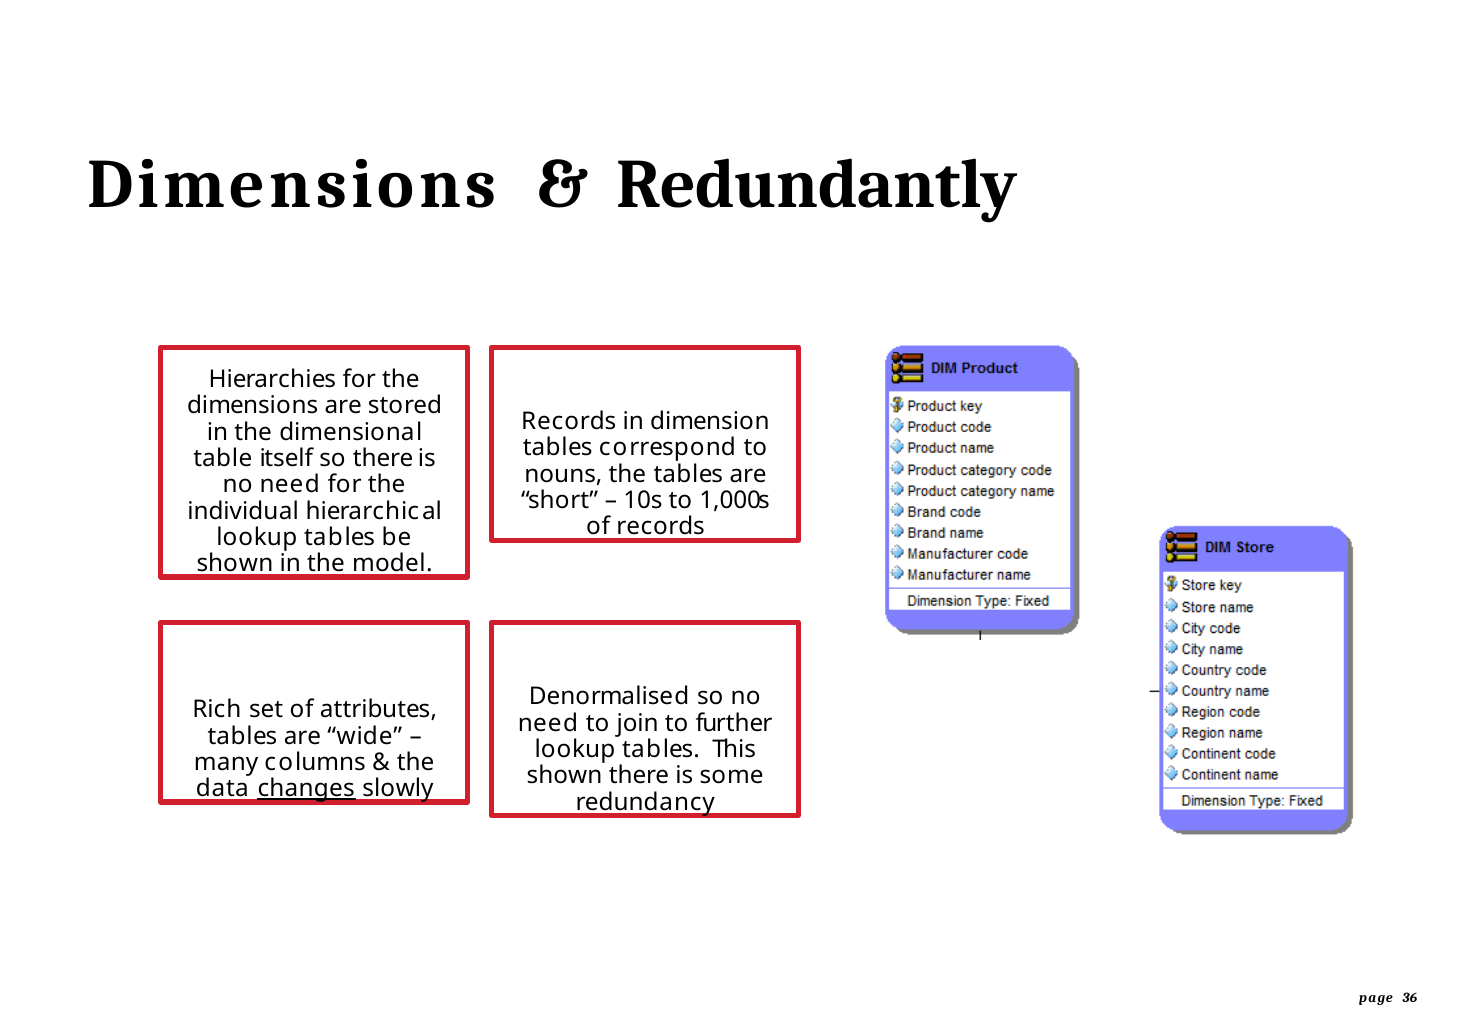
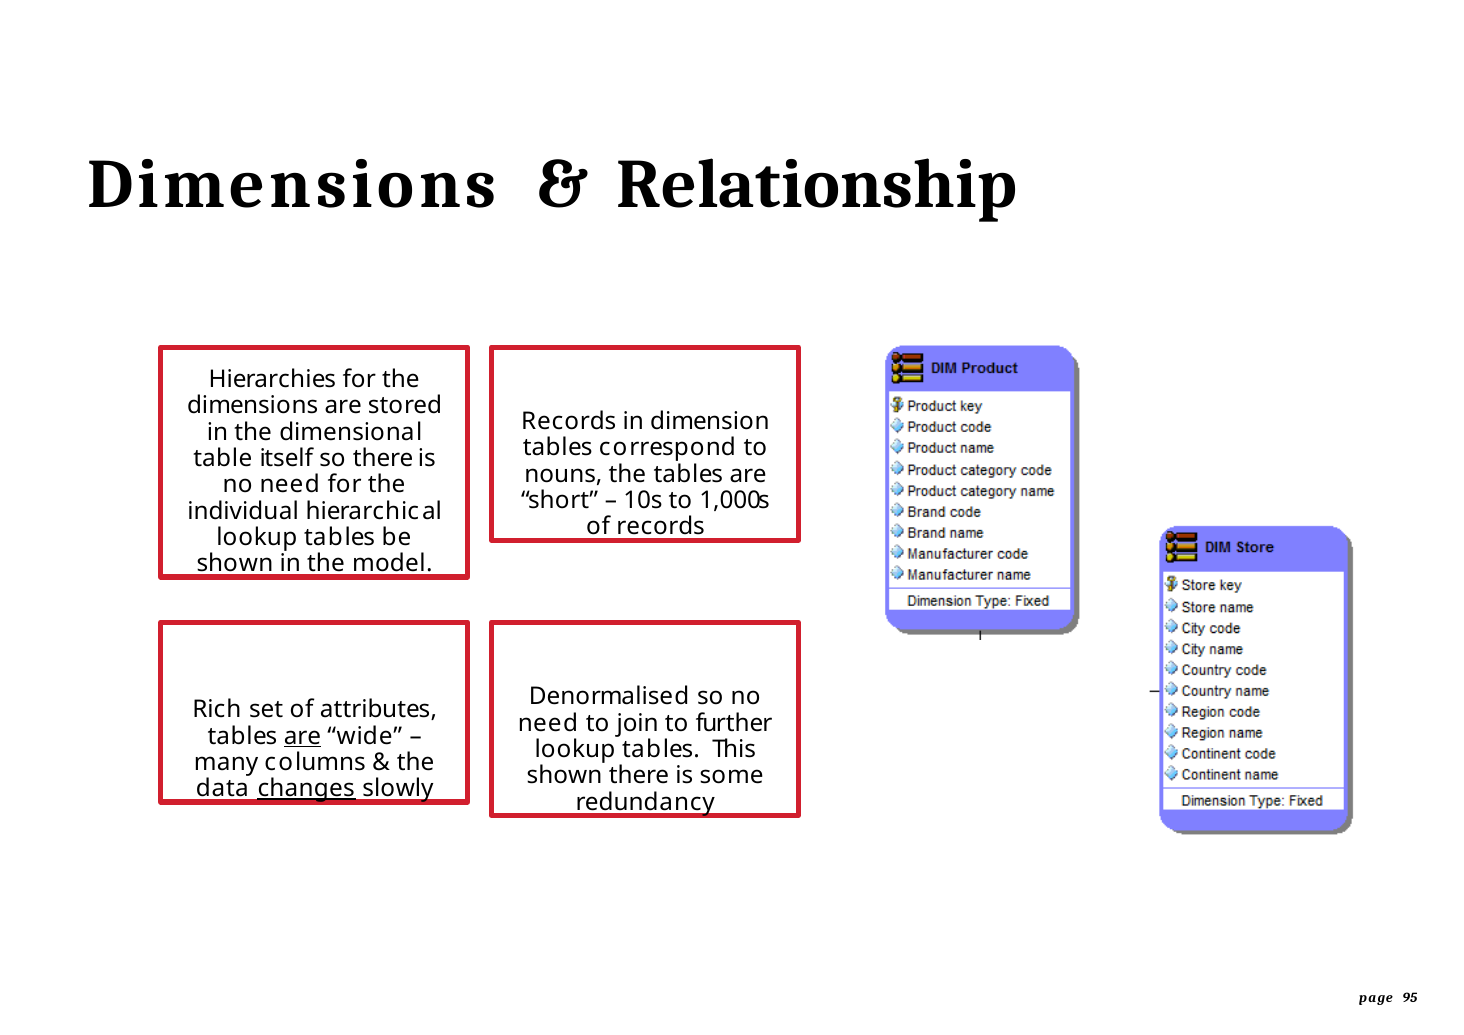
Redundantly: Redundantly -> Relationship
are at (302, 736) underline: none -> present
36: 36 -> 95
